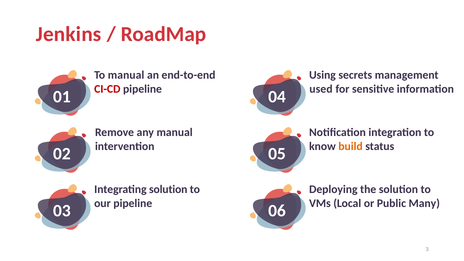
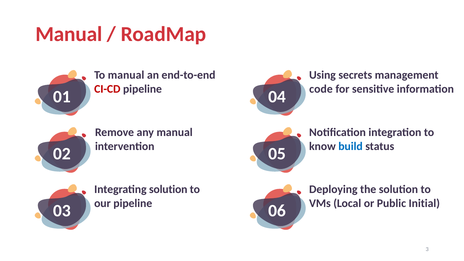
Jenkins at (69, 34): Jenkins -> Manual
used: used -> code
build colour: orange -> blue
Many: Many -> Initial
